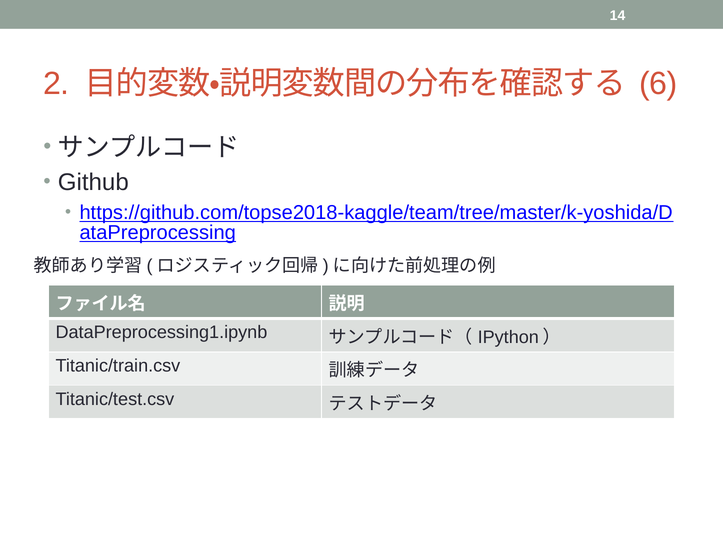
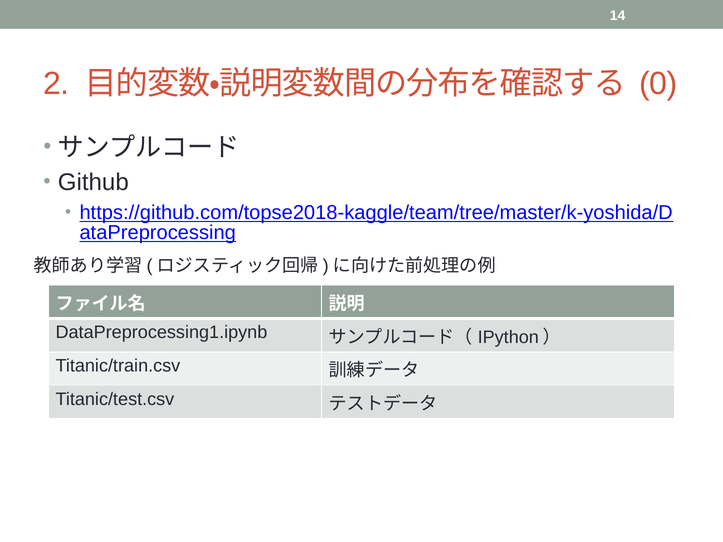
6: 6 -> 0
